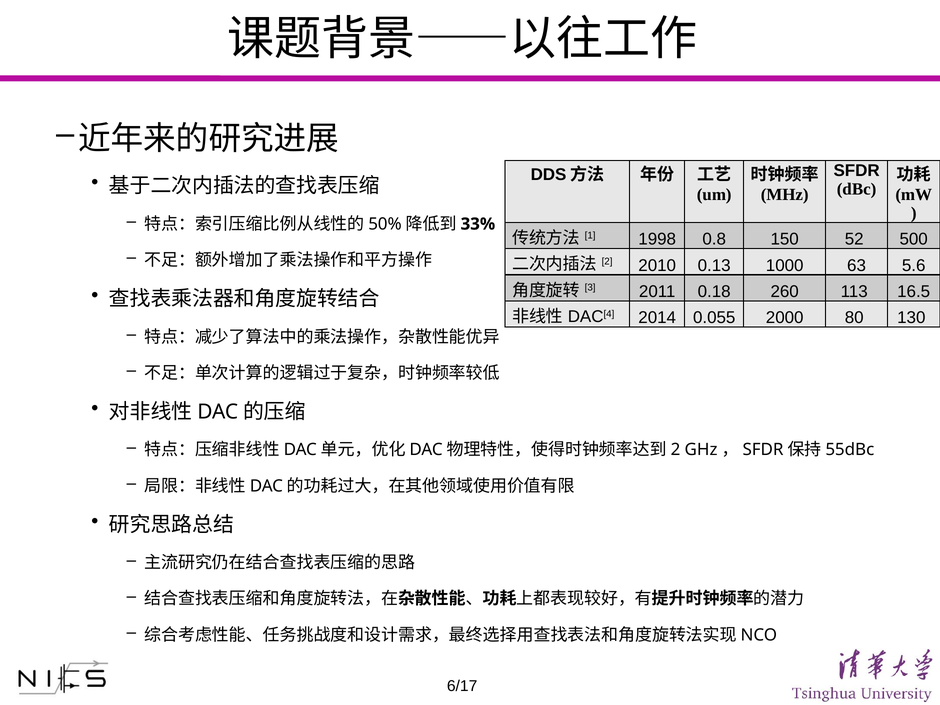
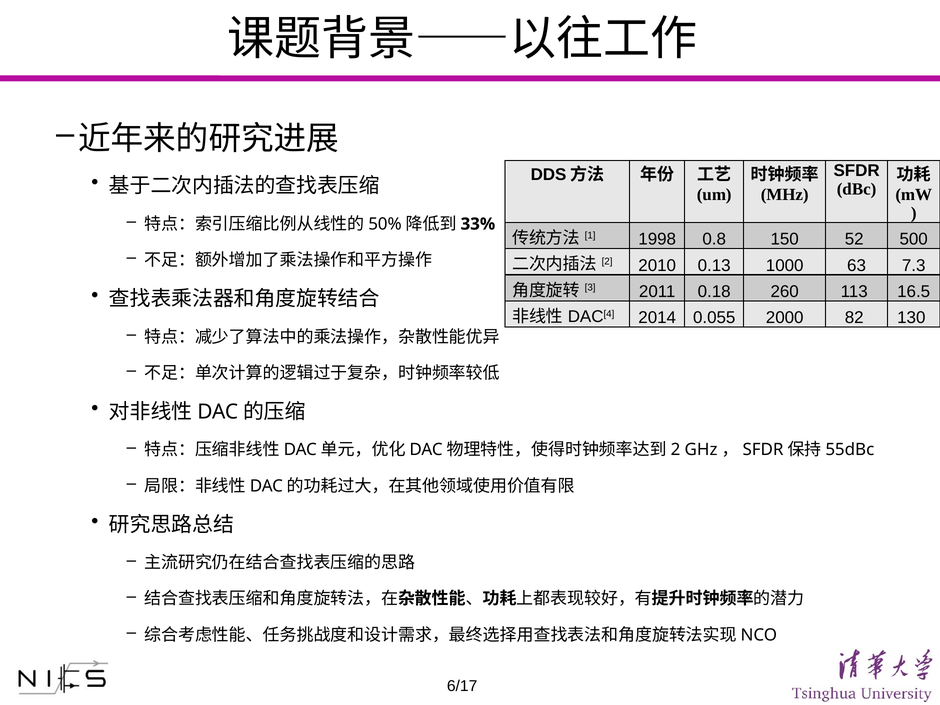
5.6: 5.6 -> 7.3
80: 80 -> 82
